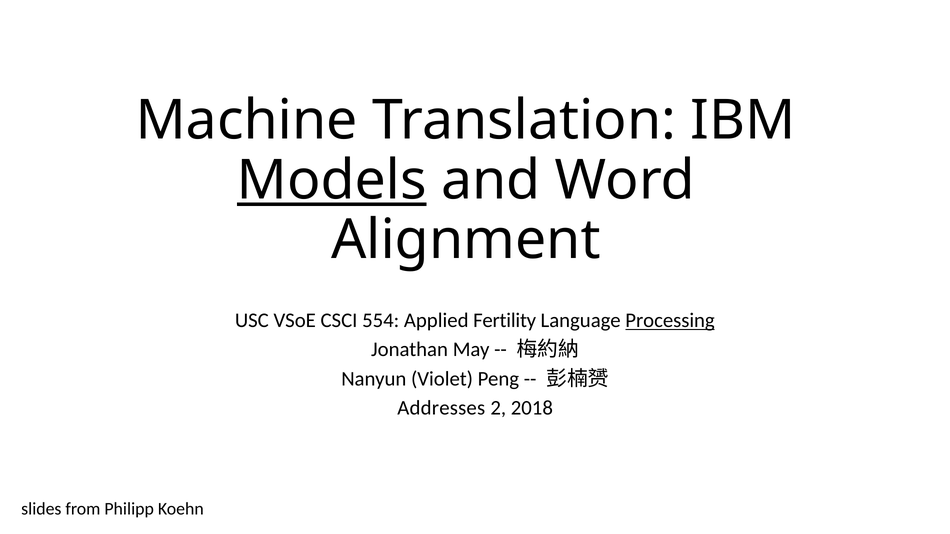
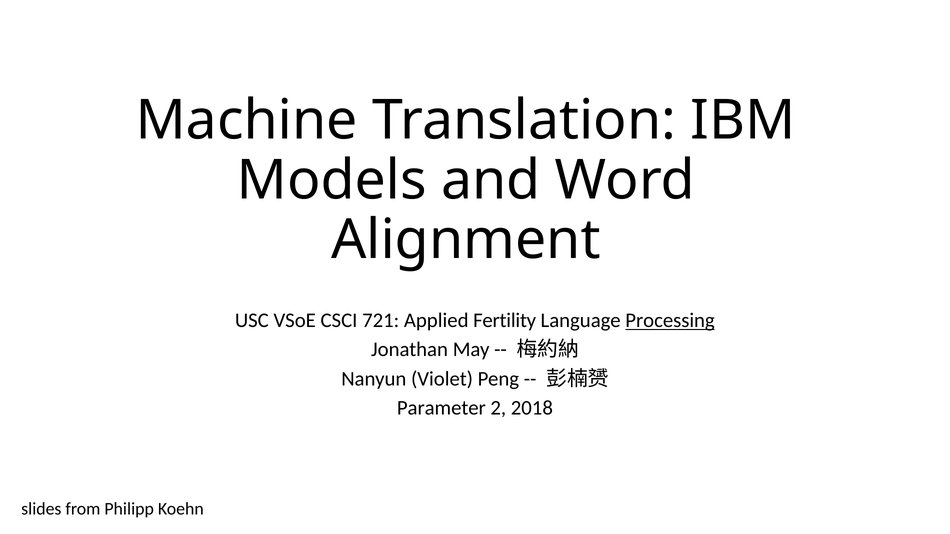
Models underline: present -> none
554: 554 -> 721
Addresses: Addresses -> Parameter
